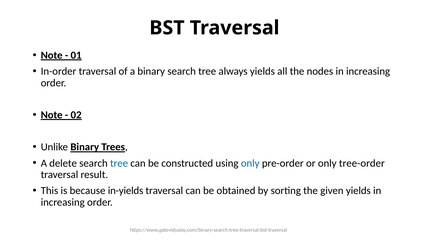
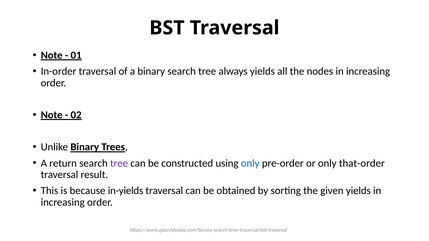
delete: delete -> return
tree at (119, 163) colour: blue -> purple
tree-order: tree-order -> that-order
